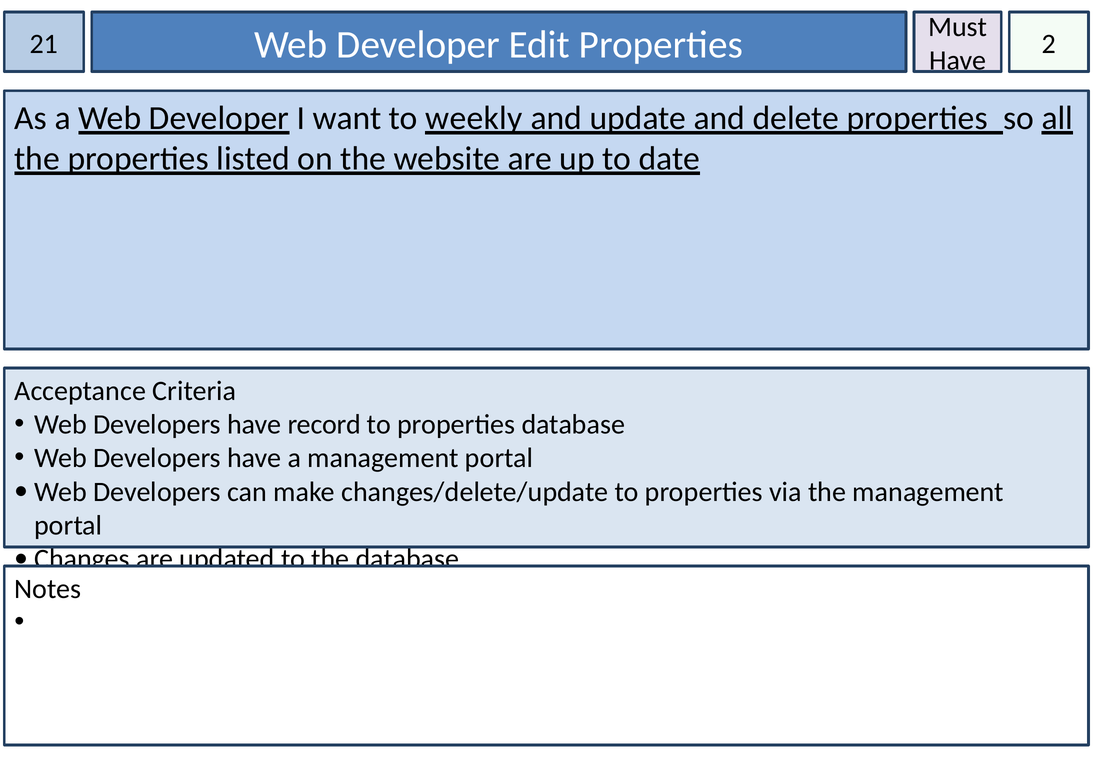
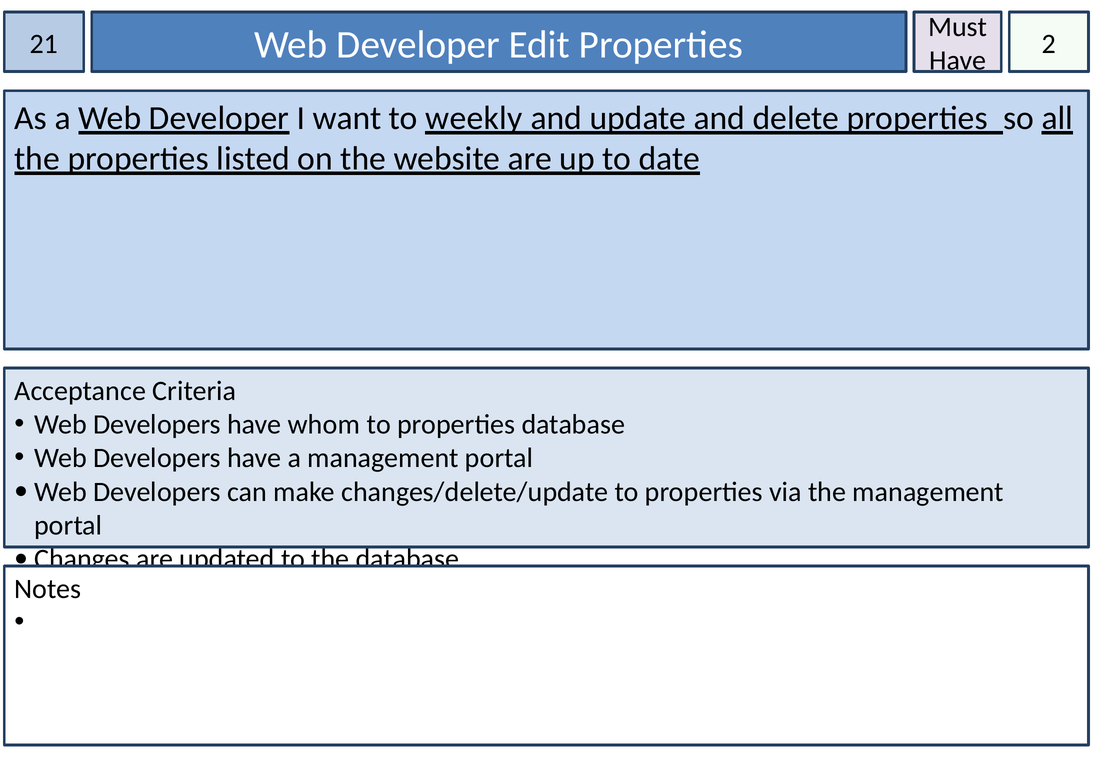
record: record -> whom
